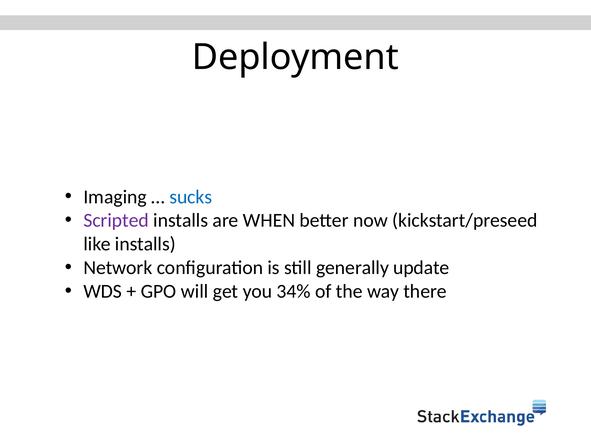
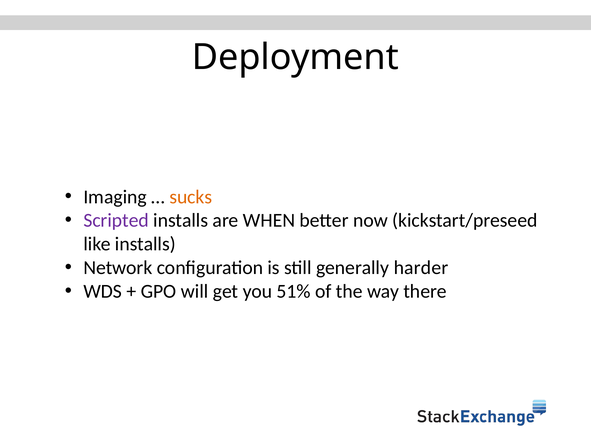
sucks colour: blue -> orange
update: update -> harder
34%: 34% -> 51%
